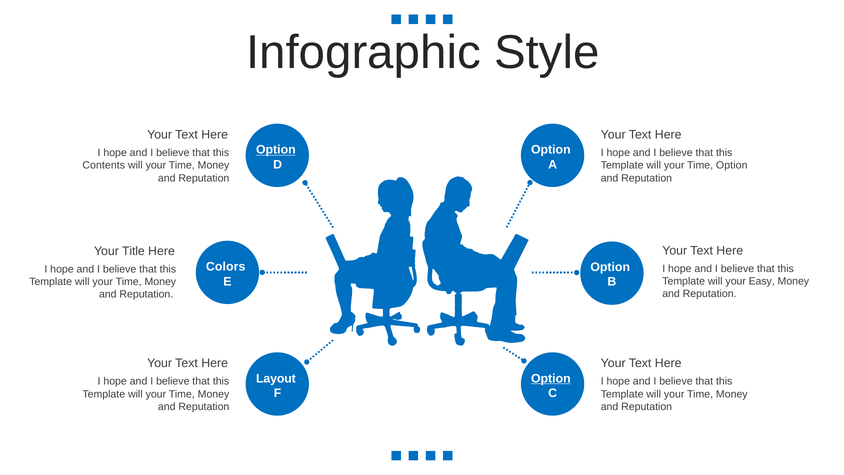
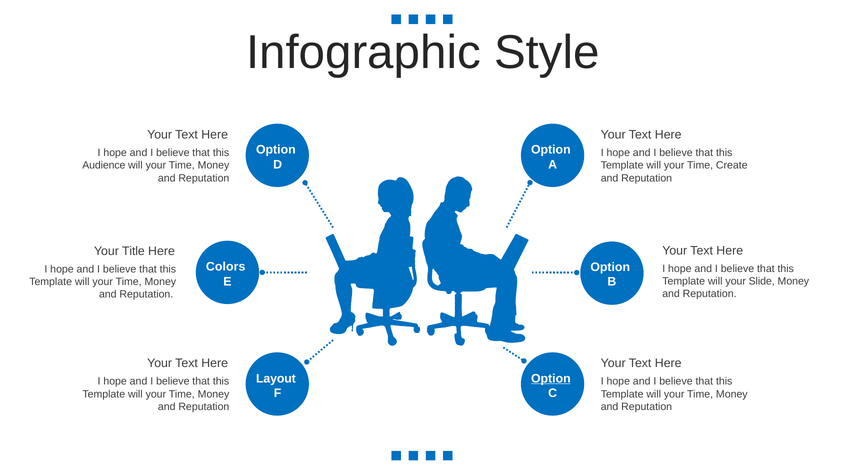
Option at (276, 150) underline: present -> none
Contents: Contents -> Audience
Time Option: Option -> Create
Easy: Easy -> Slide
